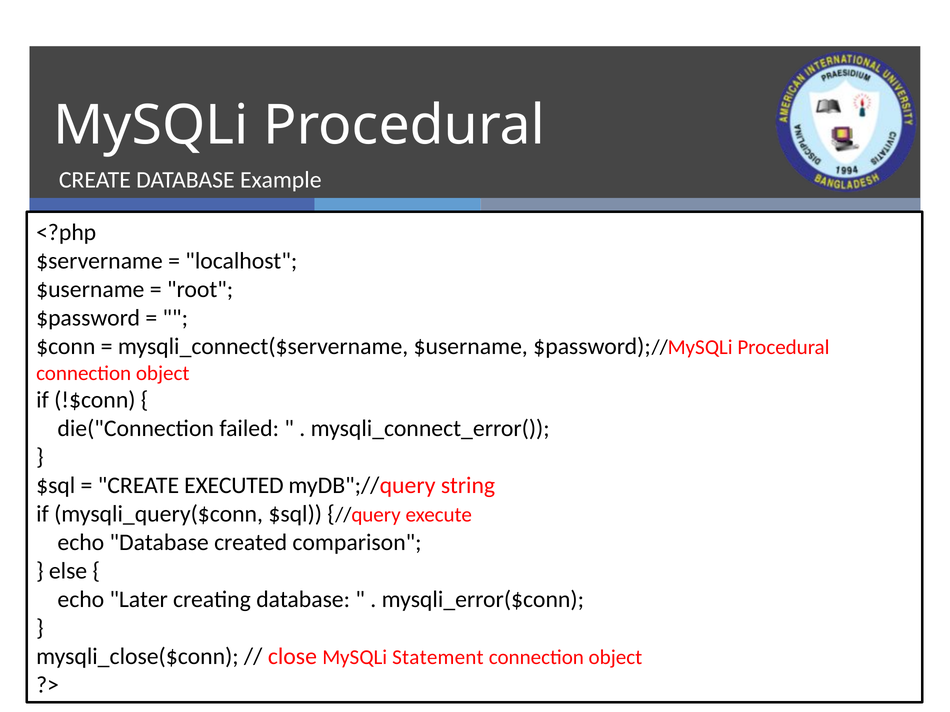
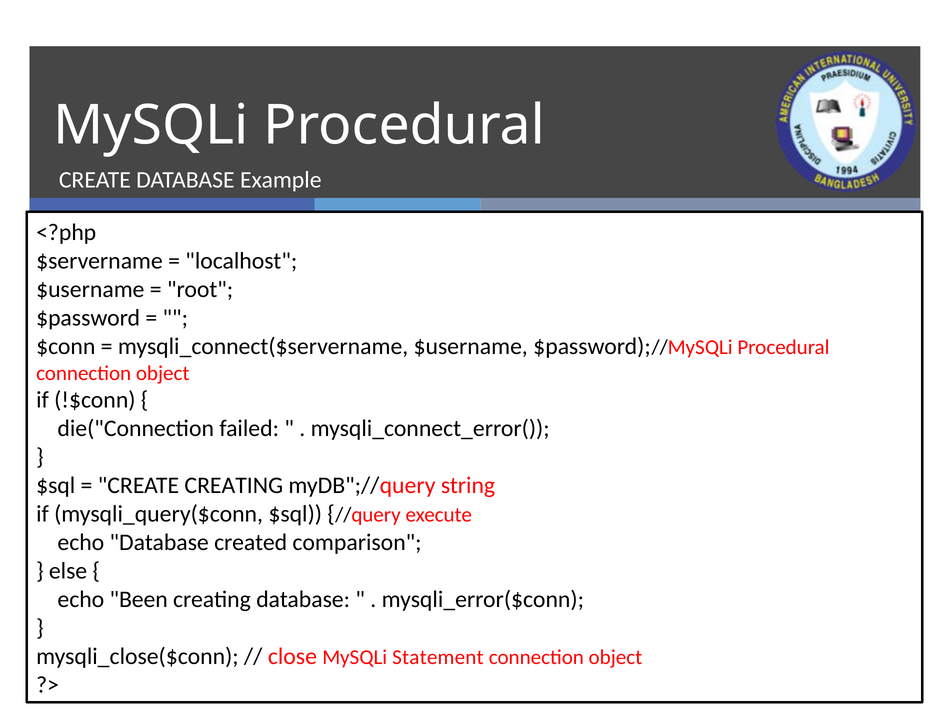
CREATE EXECUTED: EXECUTED -> CREATING
Later: Later -> Been
